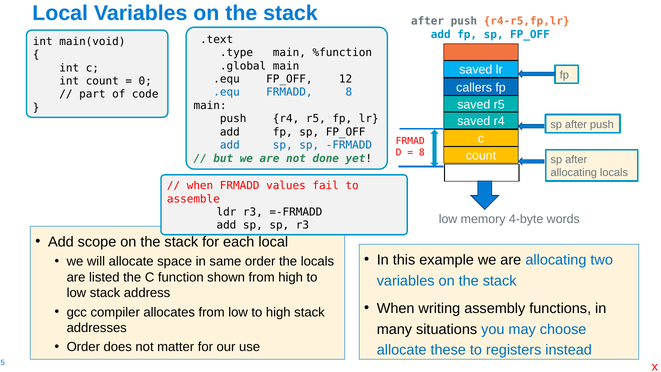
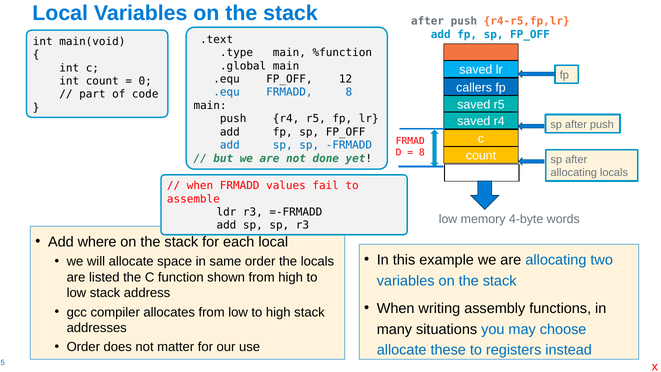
scope: scope -> where
